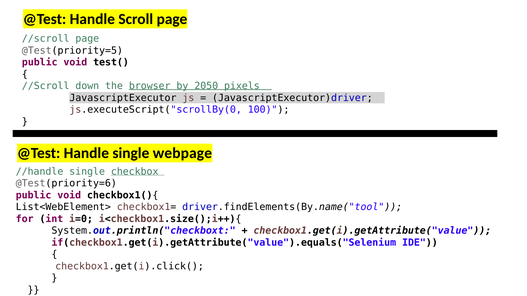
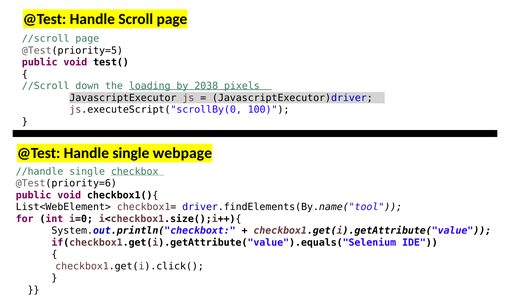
browser: browser -> loading
2050: 2050 -> 2038
